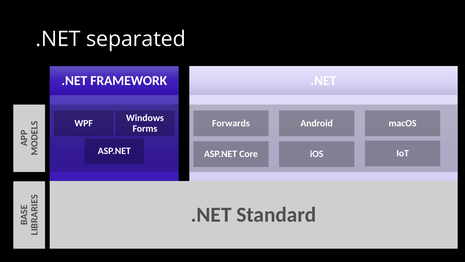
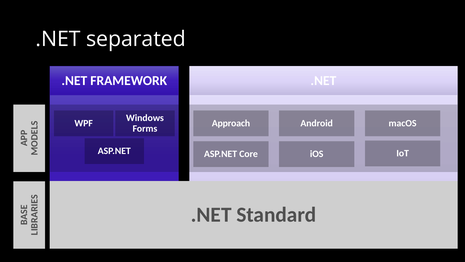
Forwards: Forwards -> Approach
